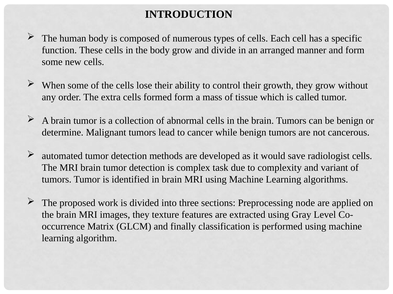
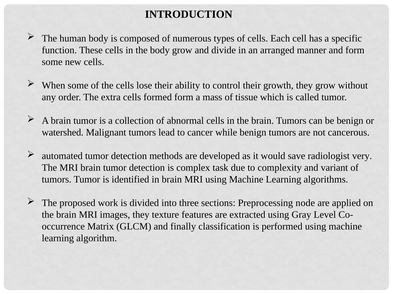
determine: determine -> watershed
radiologist cells: cells -> very
